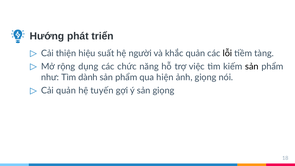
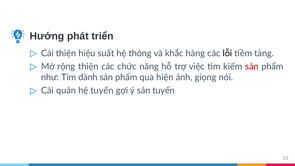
người: người -> thông
khắc quản: quản -> hàng
rộng dụng: dụng -> thiện
sản at (252, 67) colour: black -> red
sản giọng: giọng -> tuyến
